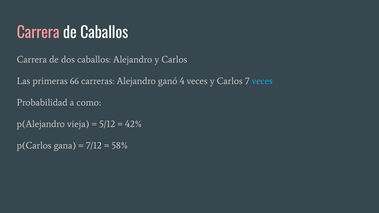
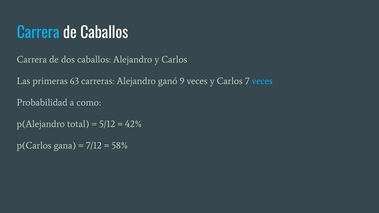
Carrera at (38, 33) colour: pink -> light blue
66: 66 -> 63
4: 4 -> 9
vieja: vieja -> total
